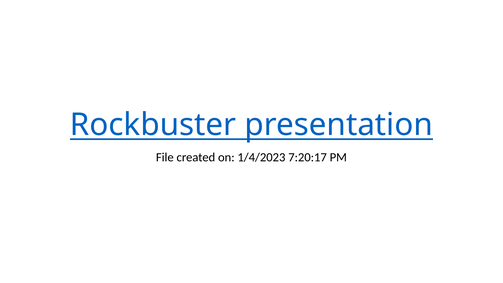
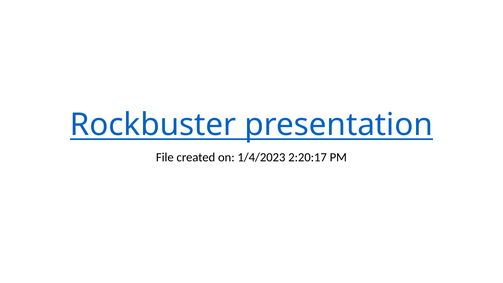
7:20:17: 7:20:17 -> 2:20:17
